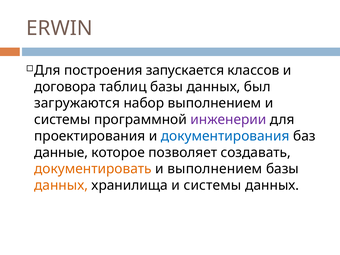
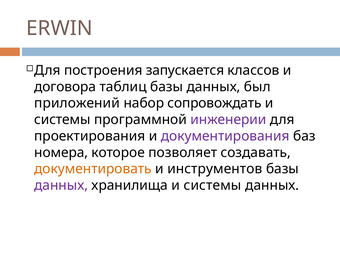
загружаются: загружаются -> приложений
набор выполнением: выполнением -> сопровождать
документирования colour: blue -> purple
данные: данные -> номера
и выполнением: выполнением -> инструментов
данных at (61, 185) colour: orange -> purple
